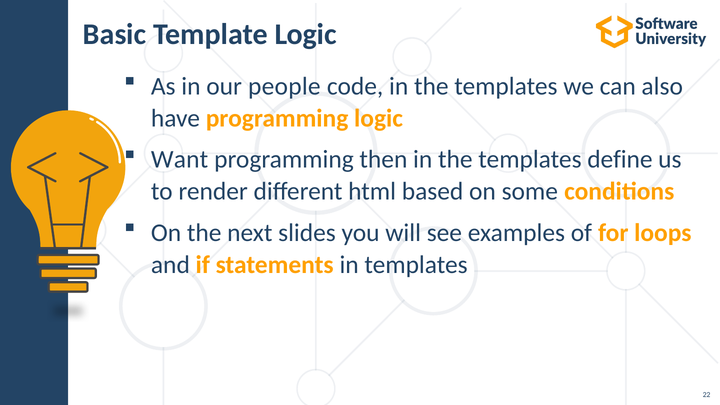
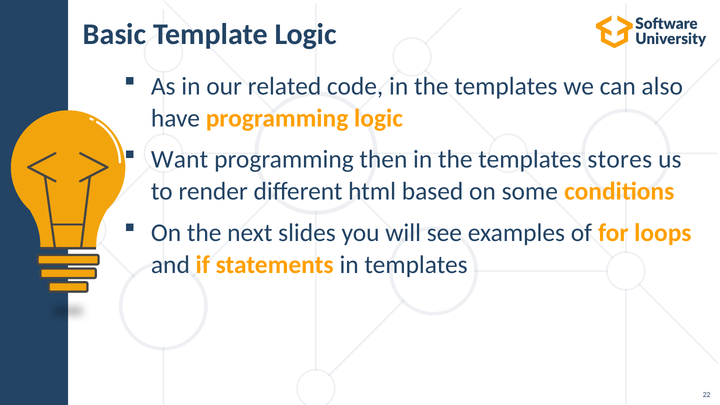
people: people -> related
define: define -> stores
